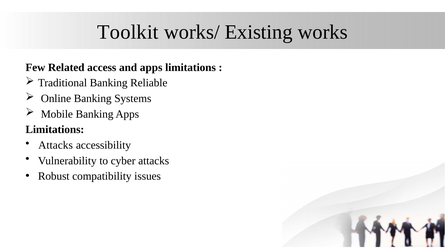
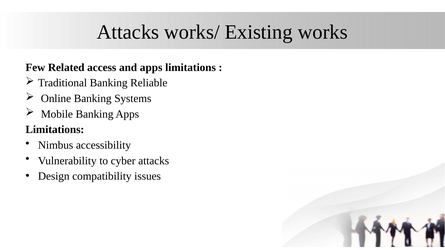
Toolkit at (128, 32): Toolkit -> Attacks
Attacks at (56, 145): Attacks -> Nimbus
Robust: Robust -> Design
